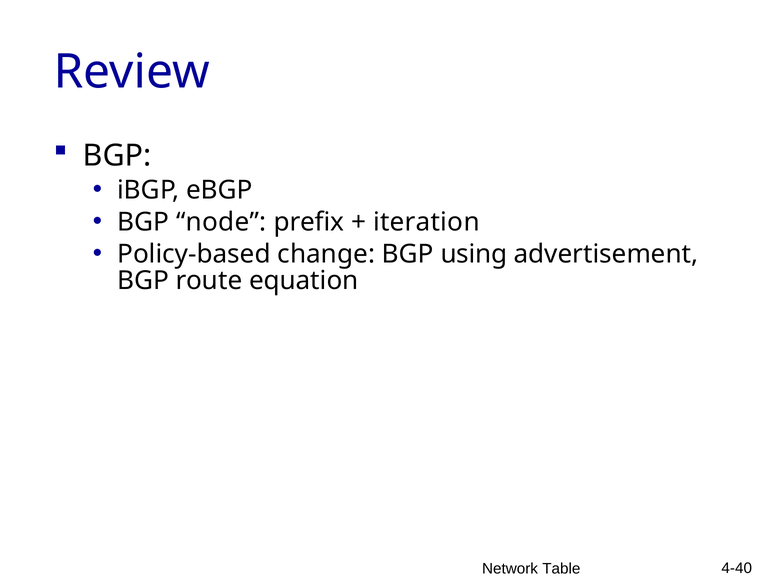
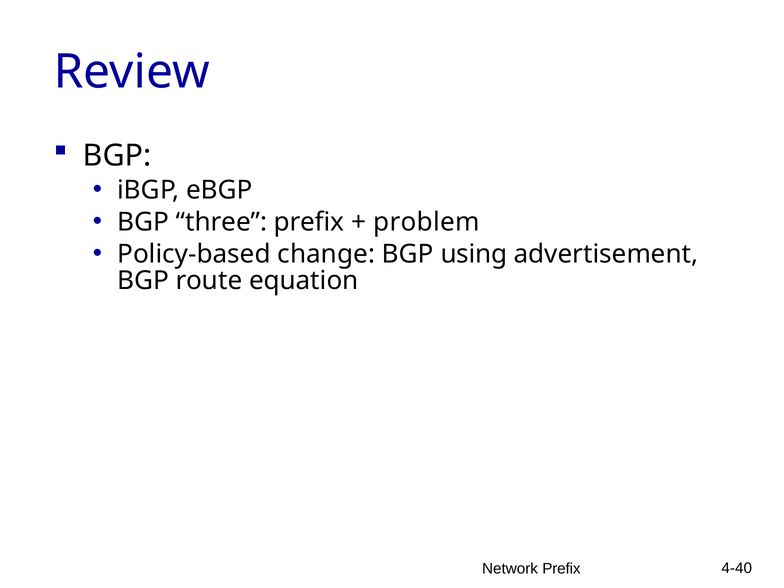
node: node -> three
iteration: iteration -> problem
Network Table: Table -> Prefix
